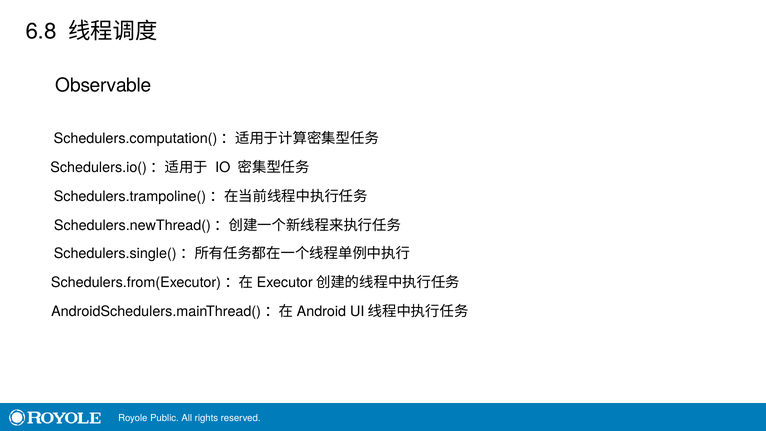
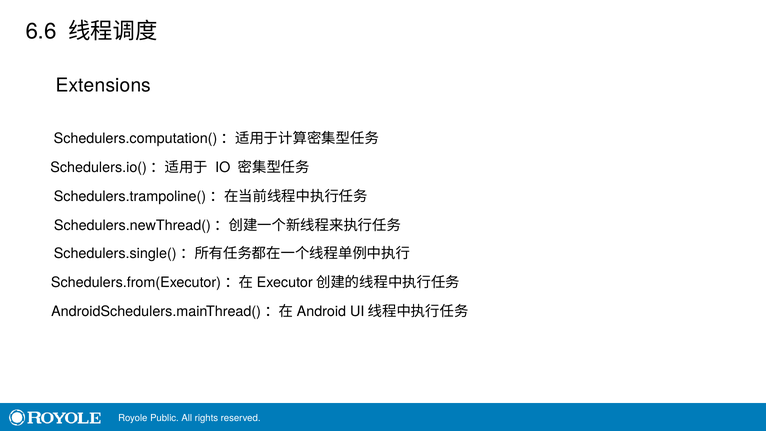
6.8: 6.8 -> 6.6
Observable: Observable -> Extensions
